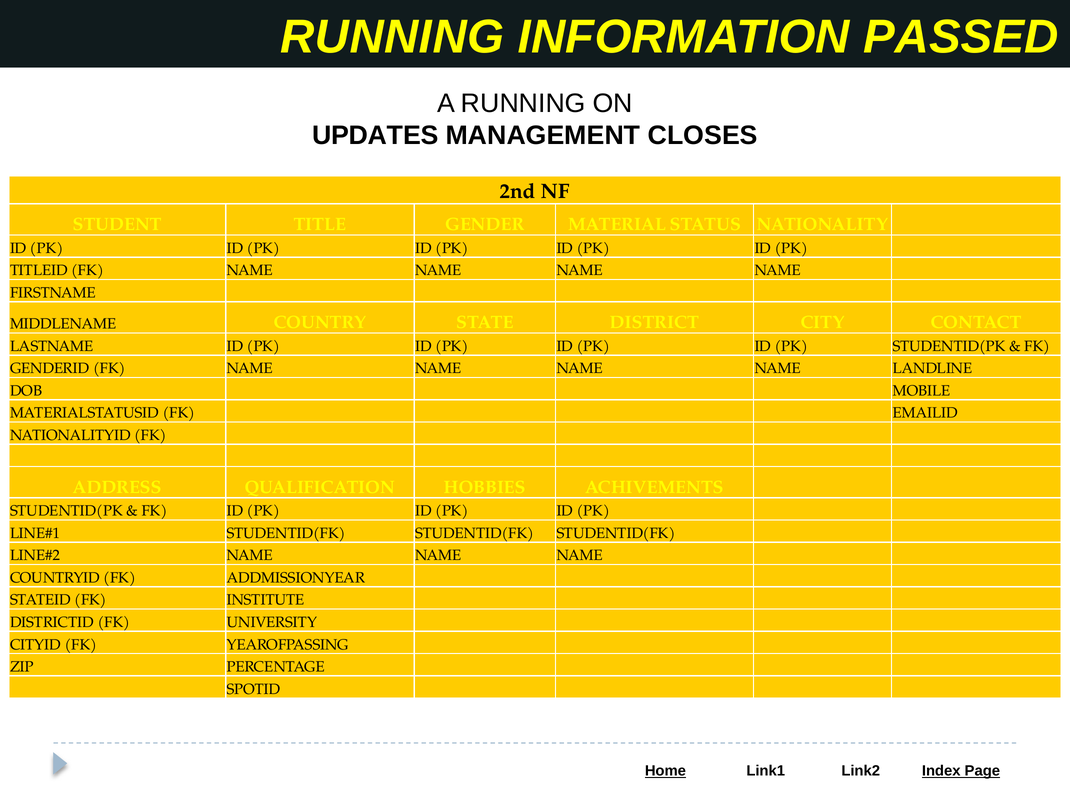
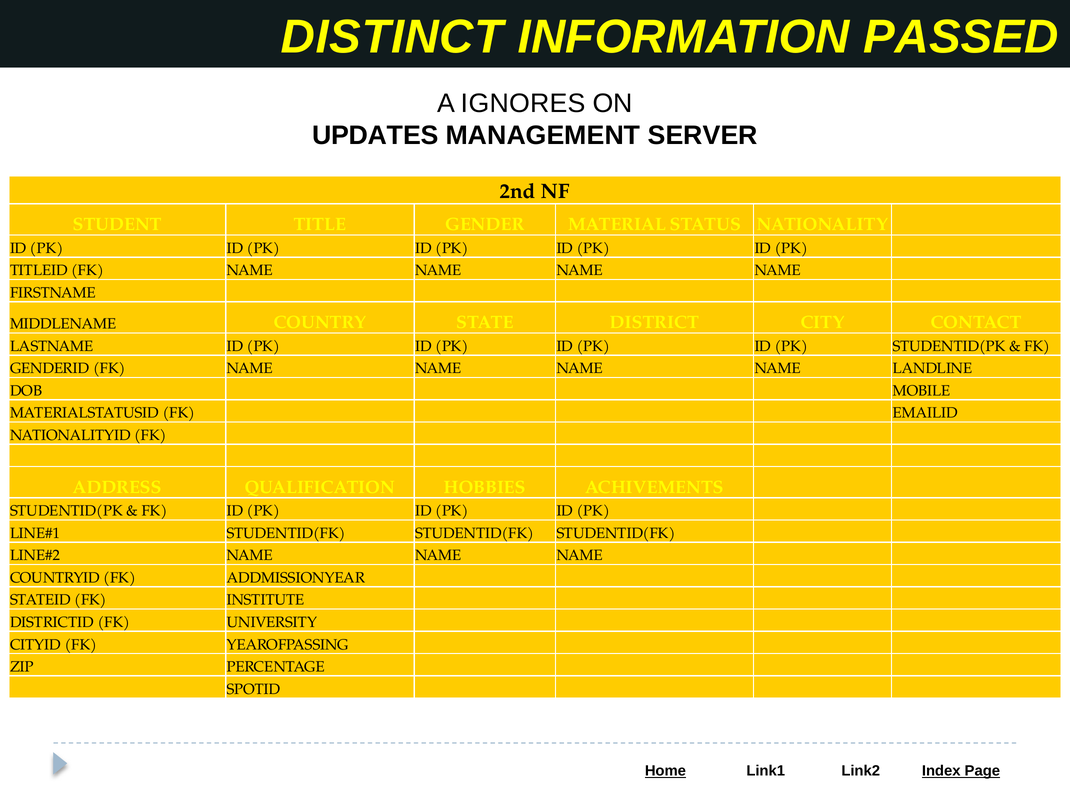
RUNNING at (392, 37): RUNNING -> DISTINCT
A RUNNING: RUNNING -> IGNORES
CLOSES: CLOSES -> SERVER
